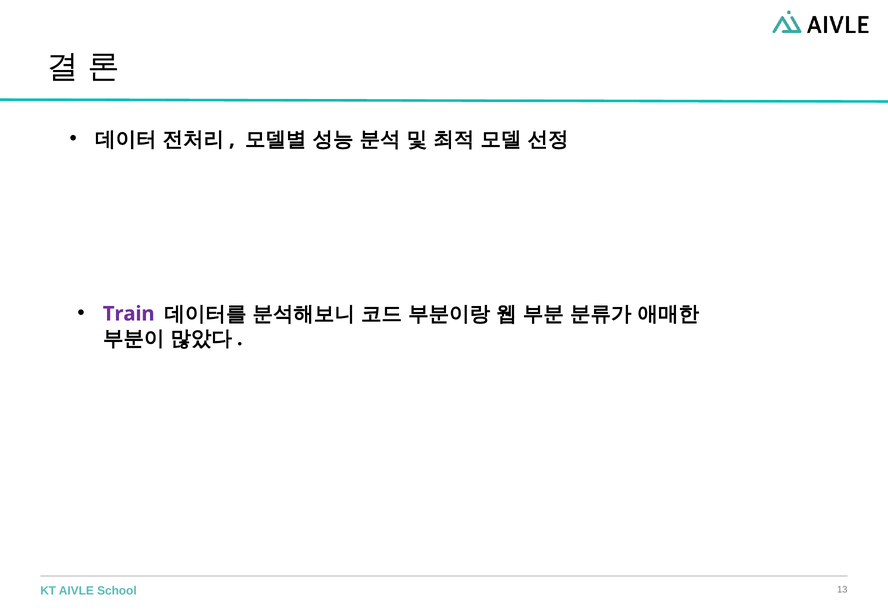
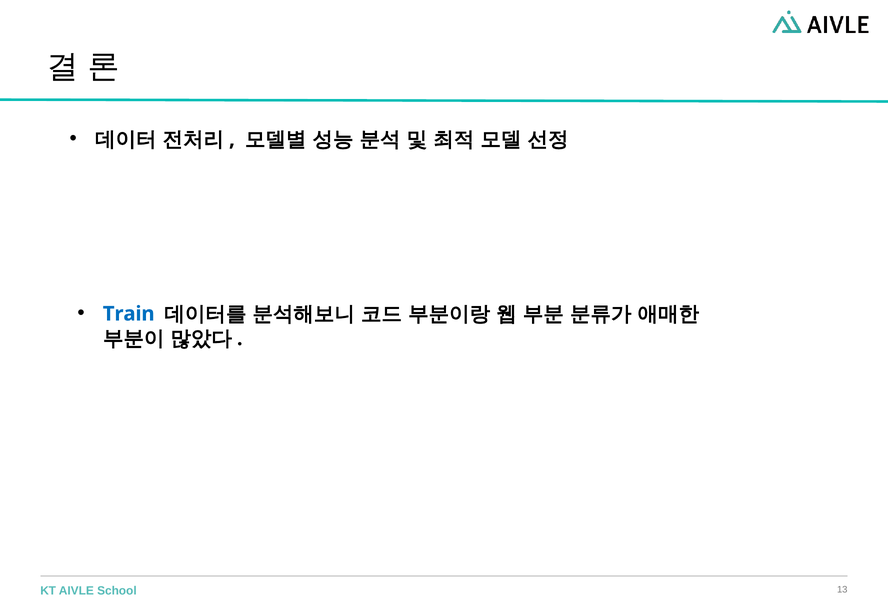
Train colour: purple -> blue
